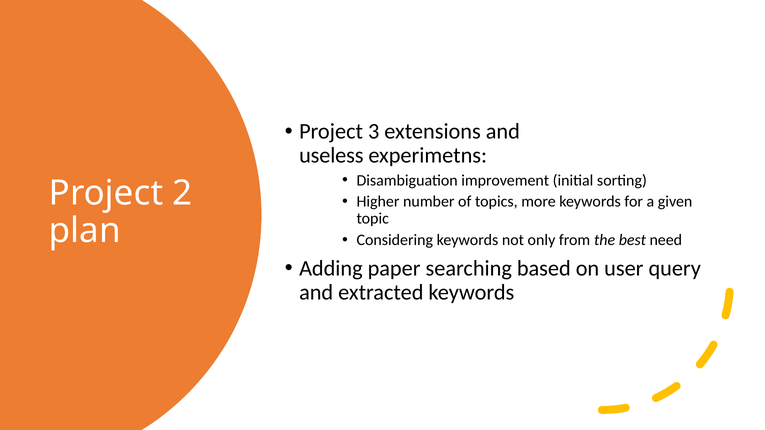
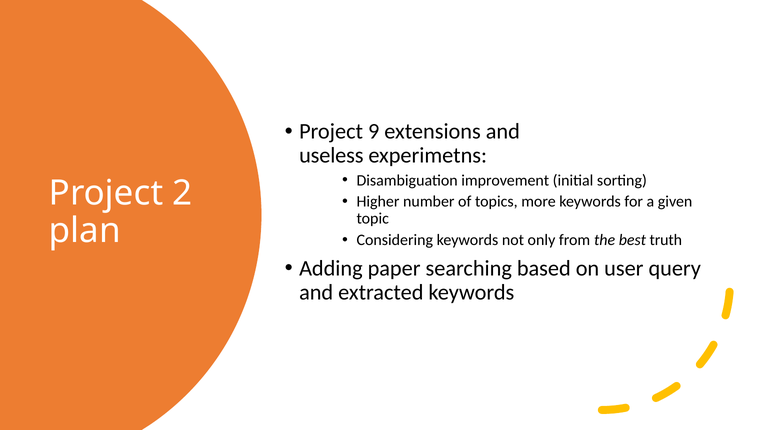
3: 3 -> 9
need: need -> truth
